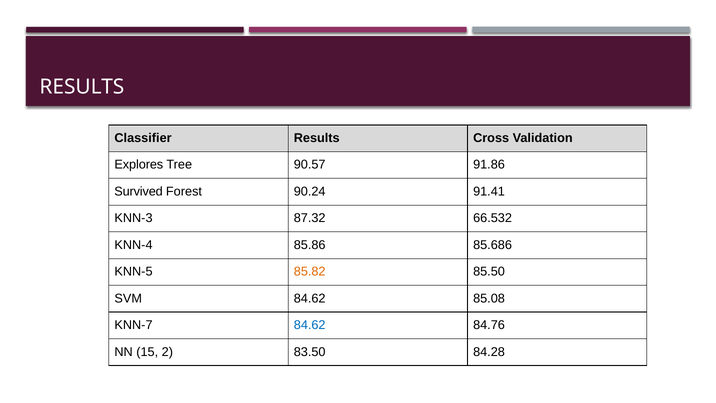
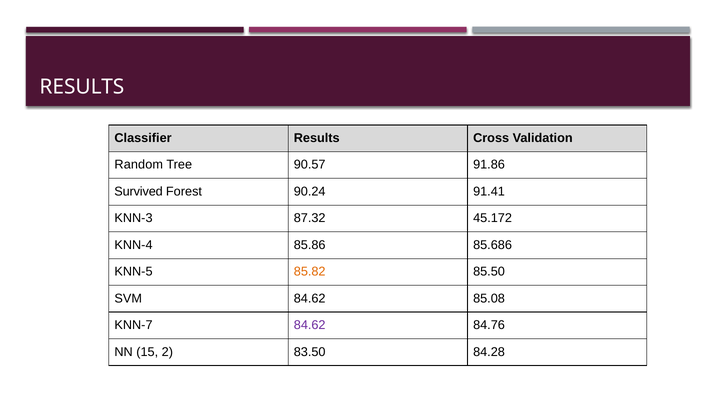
Explores: Explores -> Random
66.532: 66.532 -> 45.172
84.62 at (310, 325) colour: blue -> purple
